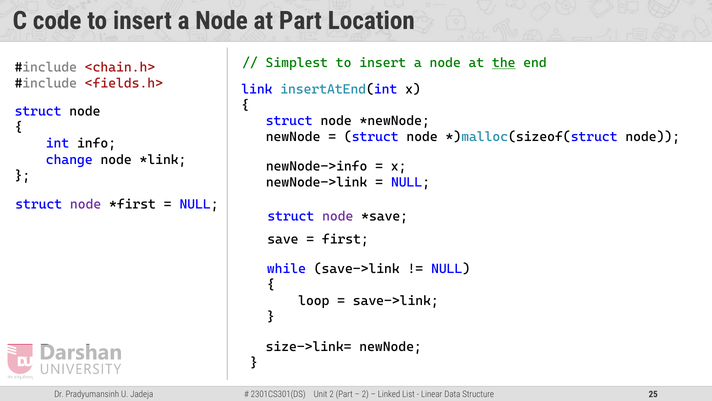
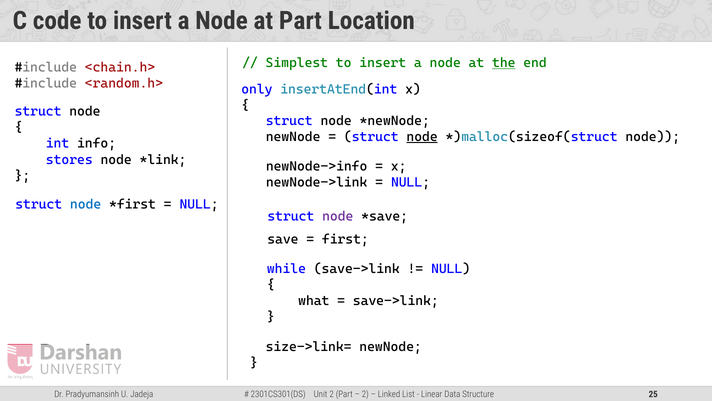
<fields.h>: <fields.h> -> <random.h>
link: link -> only
node at (422, 137) underline: none -> present
change: change -> stores
node at (86, 204) colour: purple -> blue
loop: loop -> what
